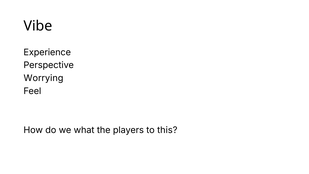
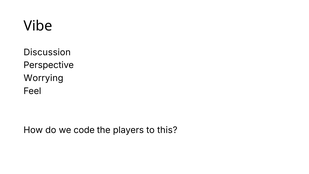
Experience: Experience -> Discussion
what: what -> code
